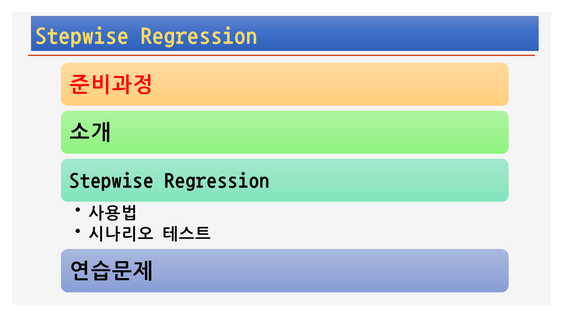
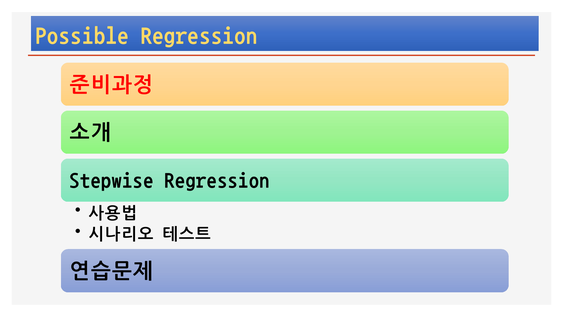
Stepwise at (82, 35): Stepwise -> Possible
